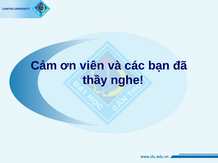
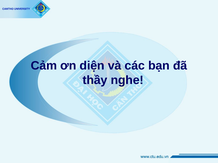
viên: viên -> diện
